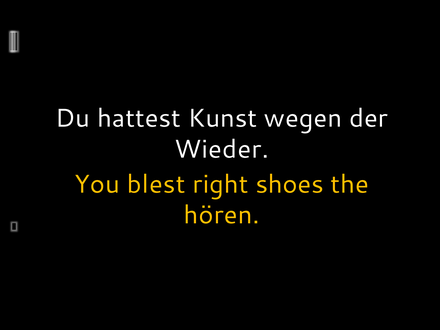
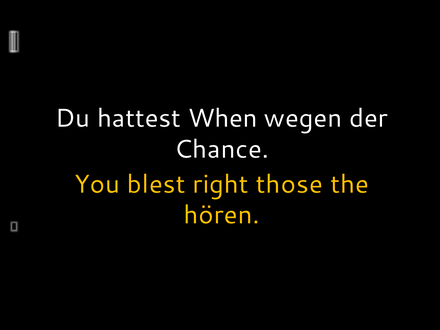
Kunst: Kunst -> When
Wieder: Wieder -> Chance
shoes: shoes -> those
